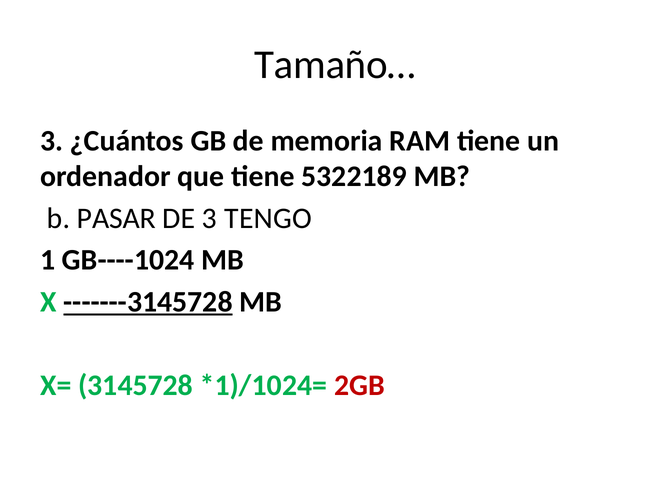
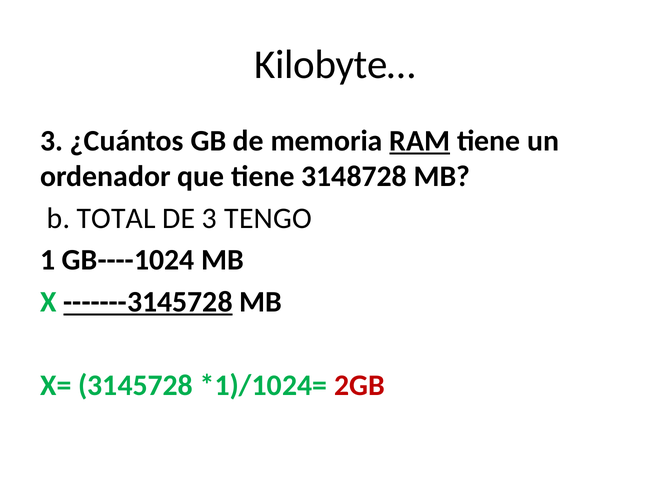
Tamaño…: Tamaño… -> Kilobyte…
RAM underline: none -> present
5322189: 5322189 -> 3148728
PASAR: PASAR -> TOTAL
